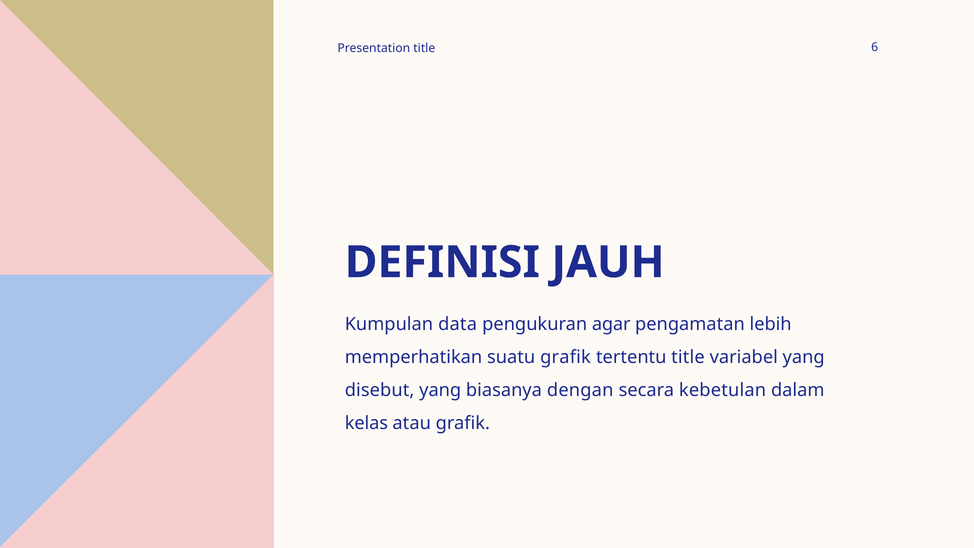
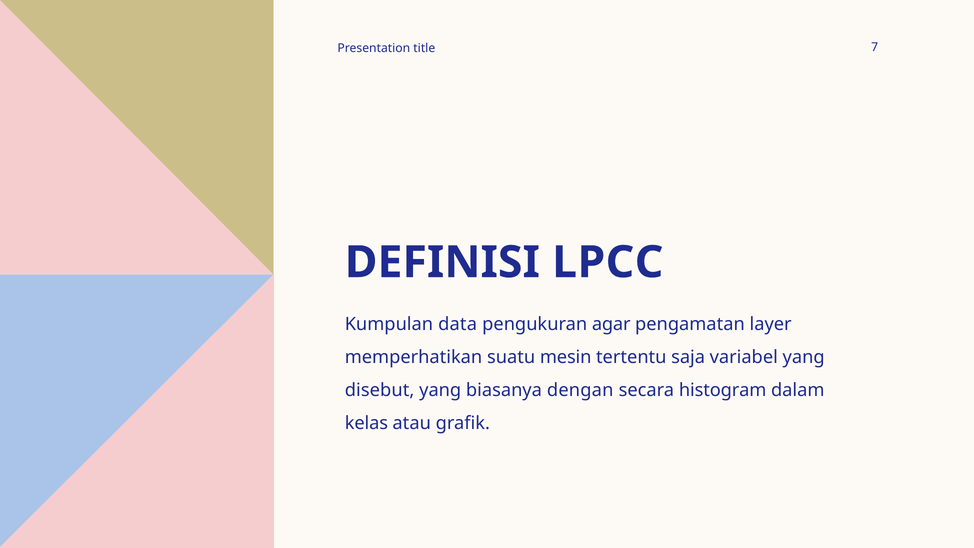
6: 6 -> 7
JAUH: JAUH -> LPCC
lebih: lebih -> layer
suatu grafik: grafik -> mesin
tertentu title: title -> saja
kebetulan: kebetulan -> histogram
